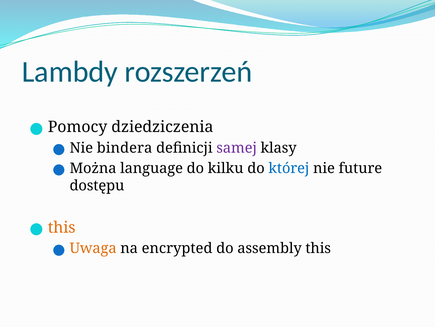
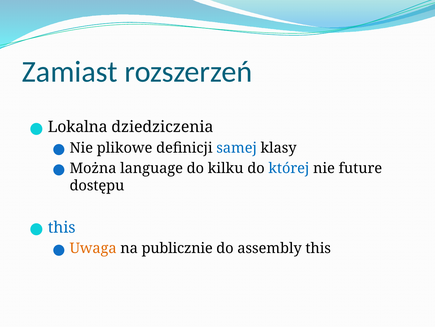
Lambdy: Lambdy -> Zamiast
Pomocy: Pomocy -> Lokalna
bindera: bindera -> plikowe
samej colour: purple -> blue
this at (62, 227) colour: orange -> blue
encrypted: encrypted -> publicznie
